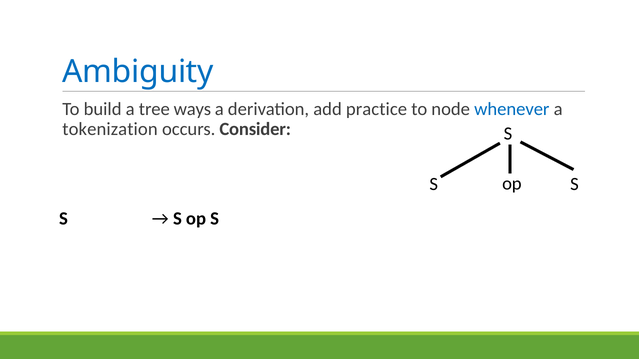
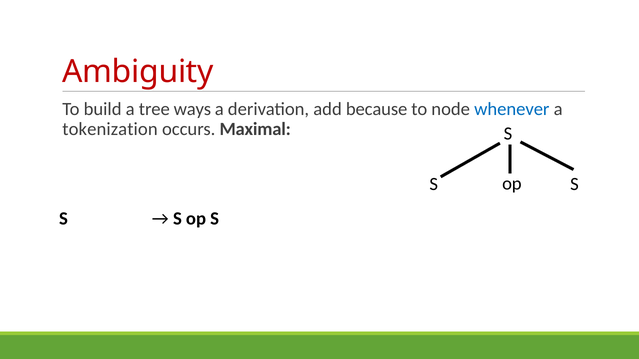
Ambiguity colour: blue -> red
practice: practice -> because
Consider: Consider -> Maximal
